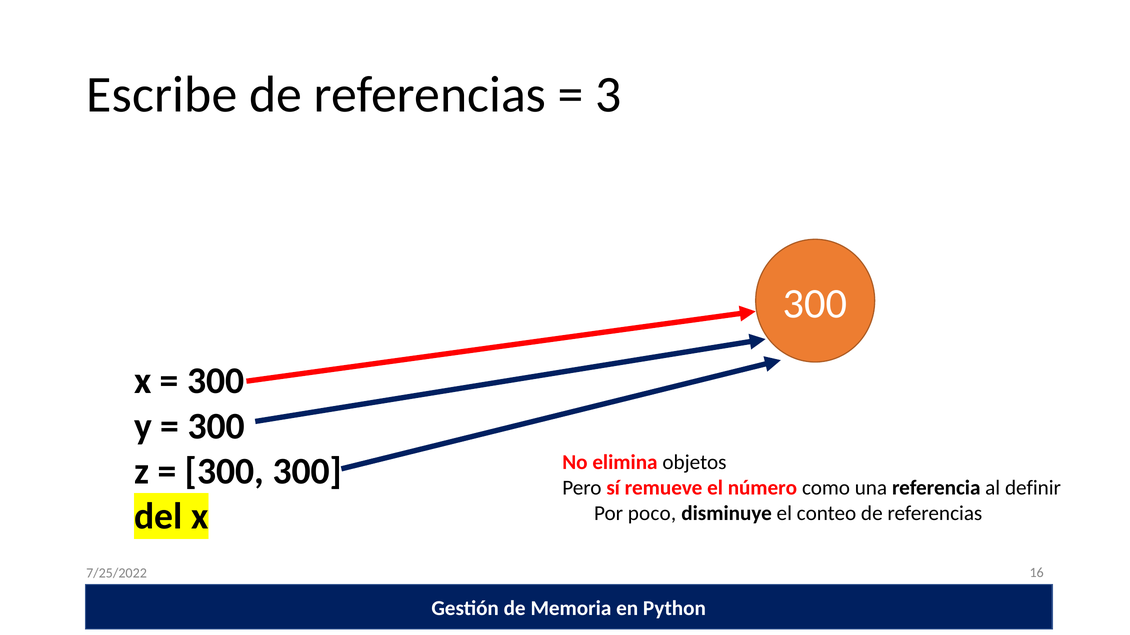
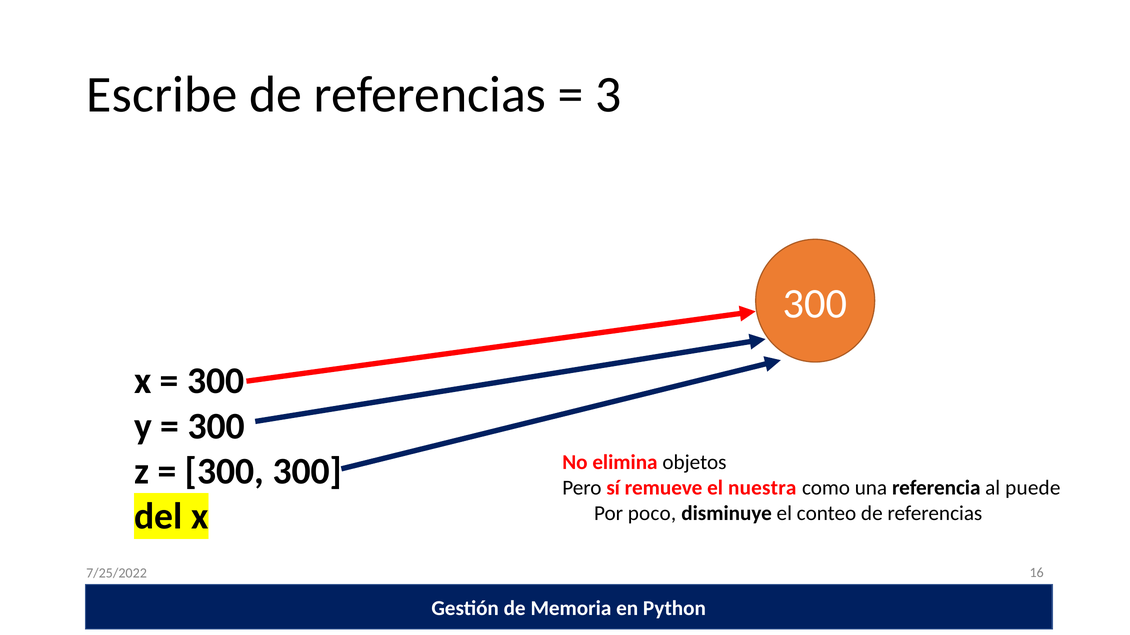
número: número -> nuestra
definir: definir -> puede
